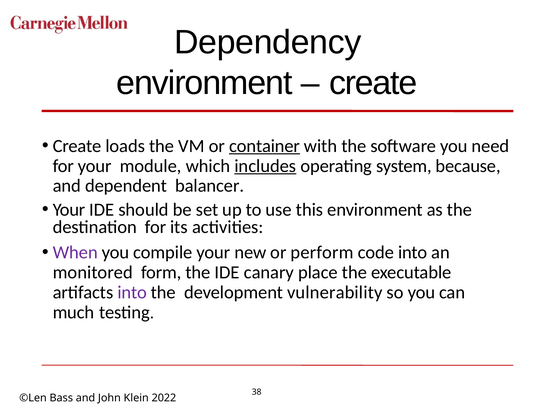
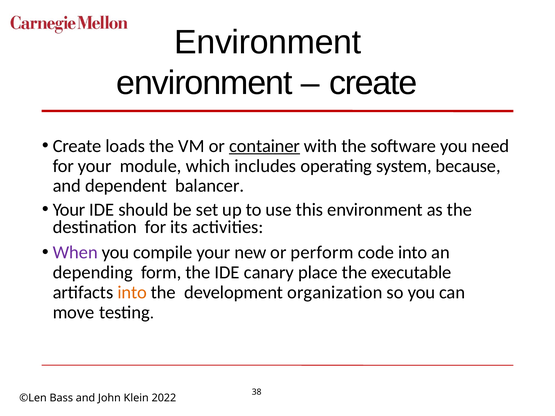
Dependency at (268, 42): Dependency -> Environment
includes underline: present -> none
monitored: monitored -> depending
into at (132, 292) colour: purple -> orange
vulnerability: vulnerability -> organization
much: much -> move
